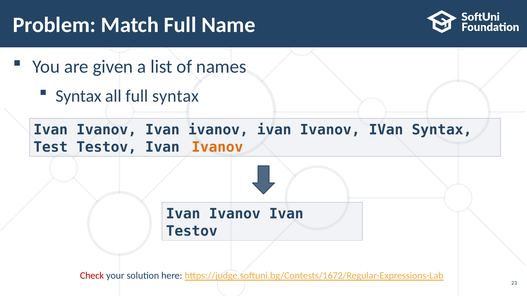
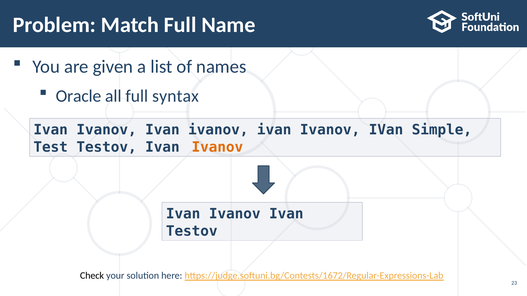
Syntax at (78, 96): Syntax -> Oracle
IVan Syntax: Syntax -> Simple
Check colour: red -> black
